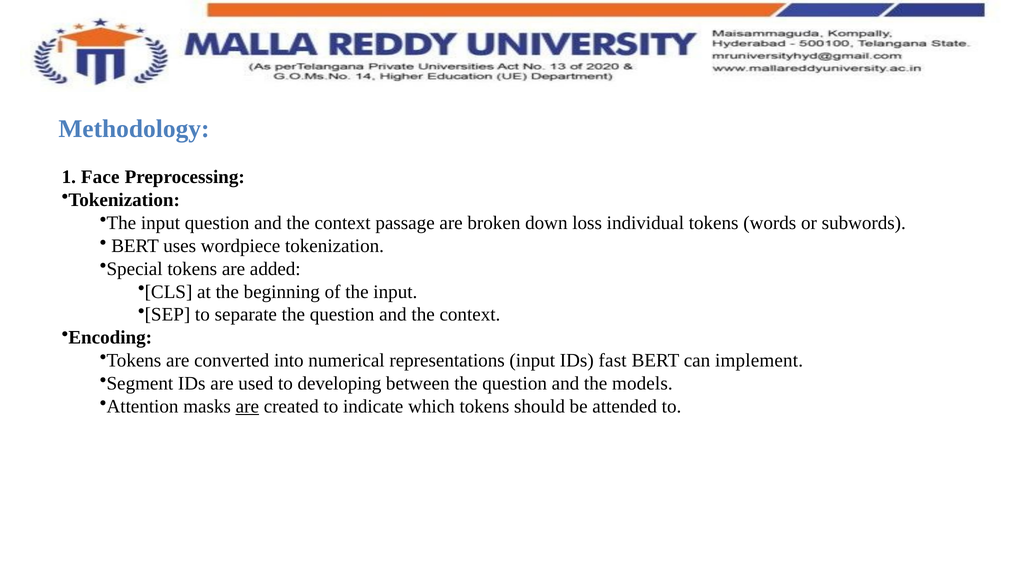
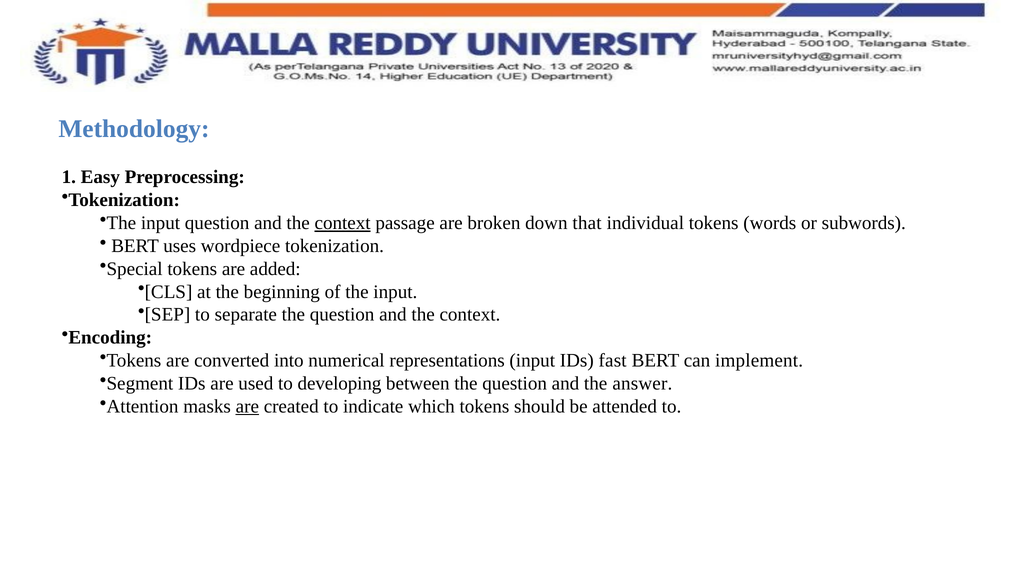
Face: Face -> Easy
context at (343, 223) underline: none -> present
loss: loss -> that
models: models -> answer
